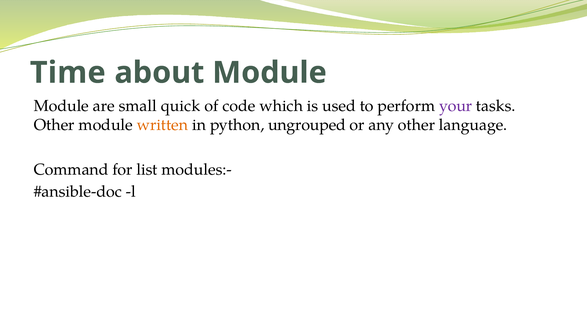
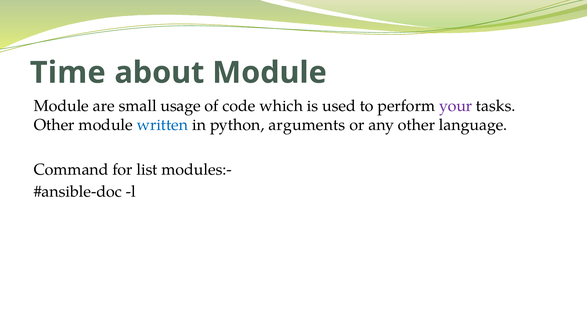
quick: quick -> usage
written colour: orange -> blue
ungrouped: ungrouped -> arguments
